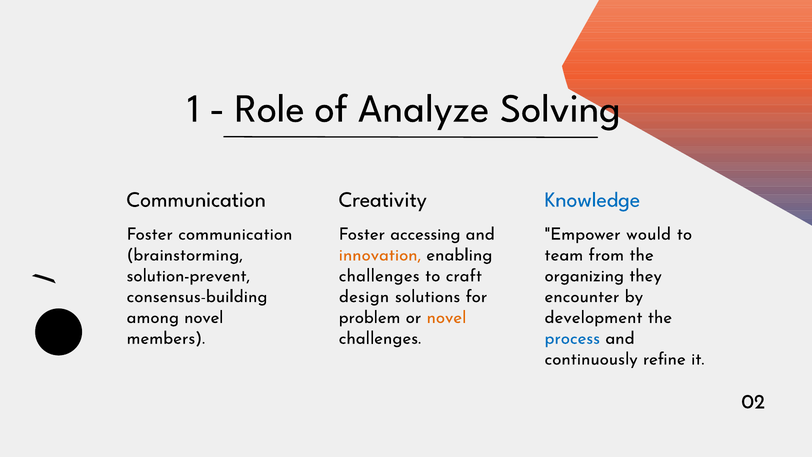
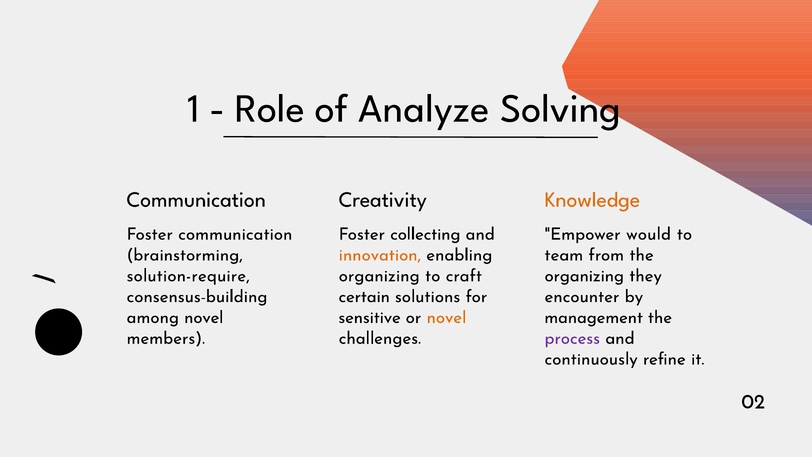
Knowledge colour: blue -> orange
accessing: accessing -> collecting
solution-prevent: solution-prevent -> solution-require
challenges at (379, 276): challenges -> organizing
design: design -> certain
problem: problem -> sensitive
development: development -> management
process colour: blue -> purple
